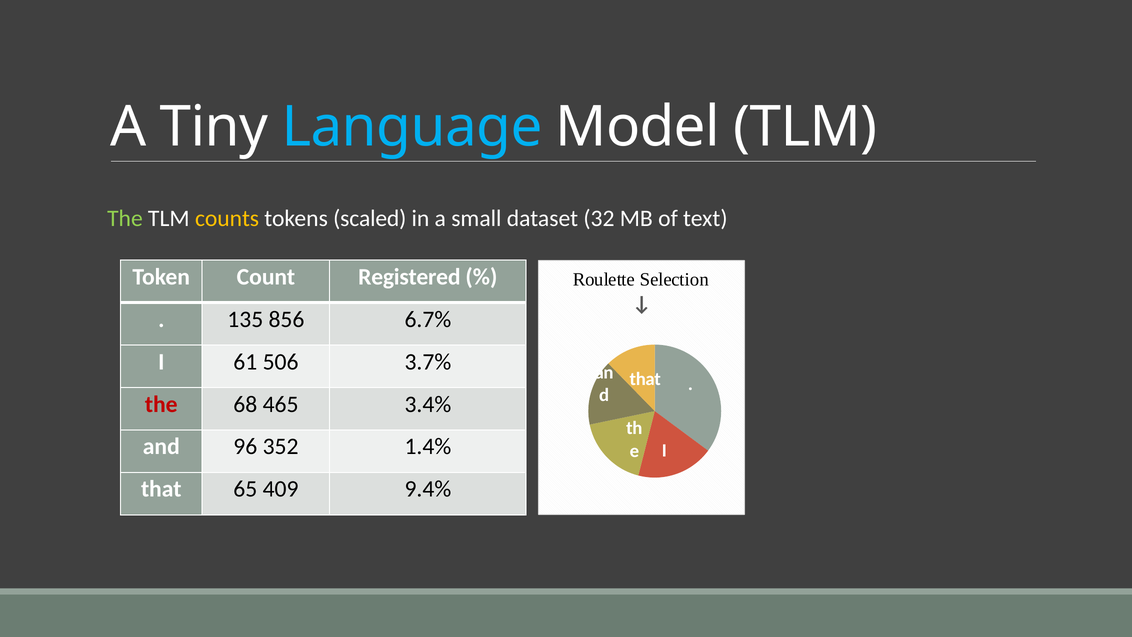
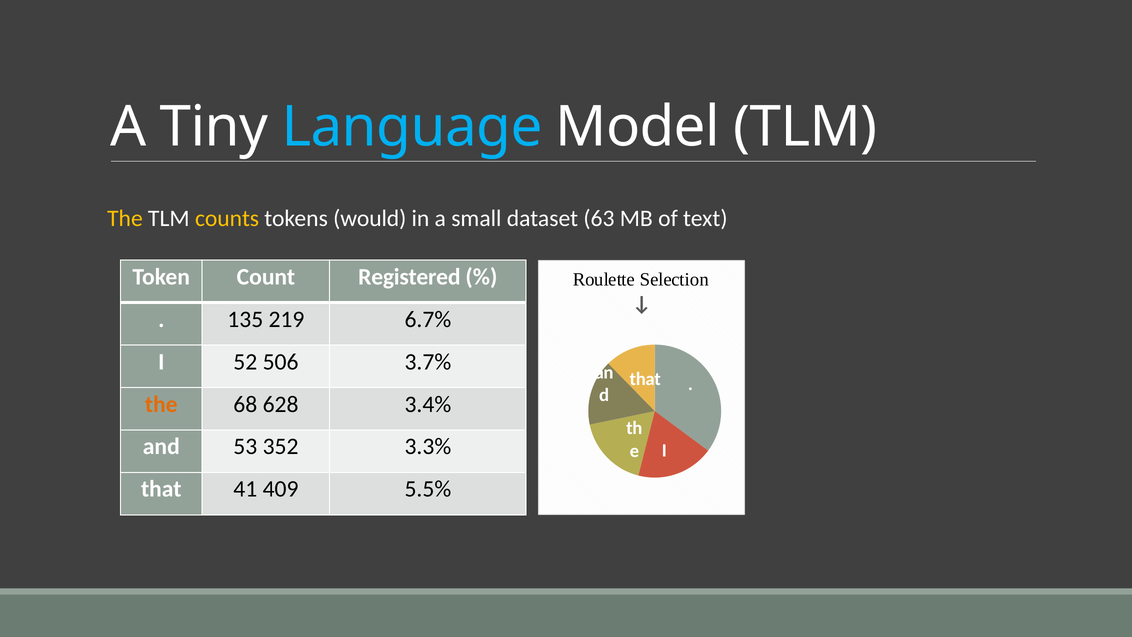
The at (125, 219) colour: light green -> yellow
scaled: scaled -> would
32: 32 -> 63
856: 856 -> 219
61: 61 -> 52
the at (161, 404) colour: red -> orange
465: 465 -> 628
96: 96 -> 53
1.4%: 1.4% -> 3.3%
65: 65 -> 41
9.4%: 9.4% -> 5.5%
